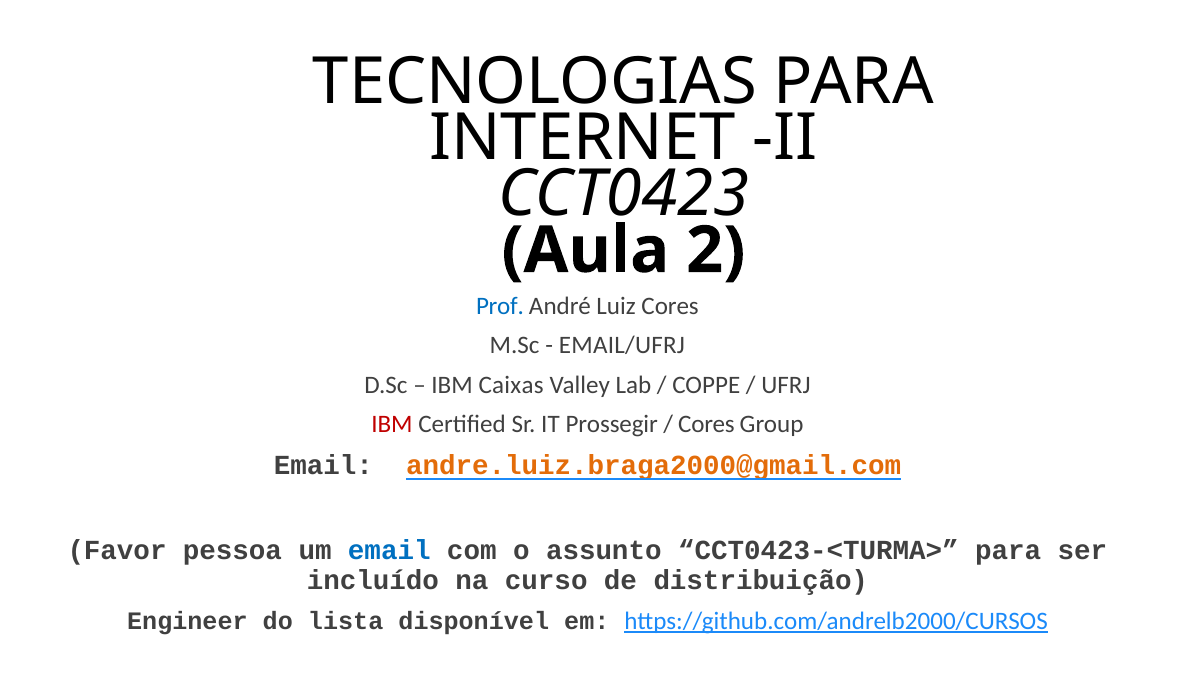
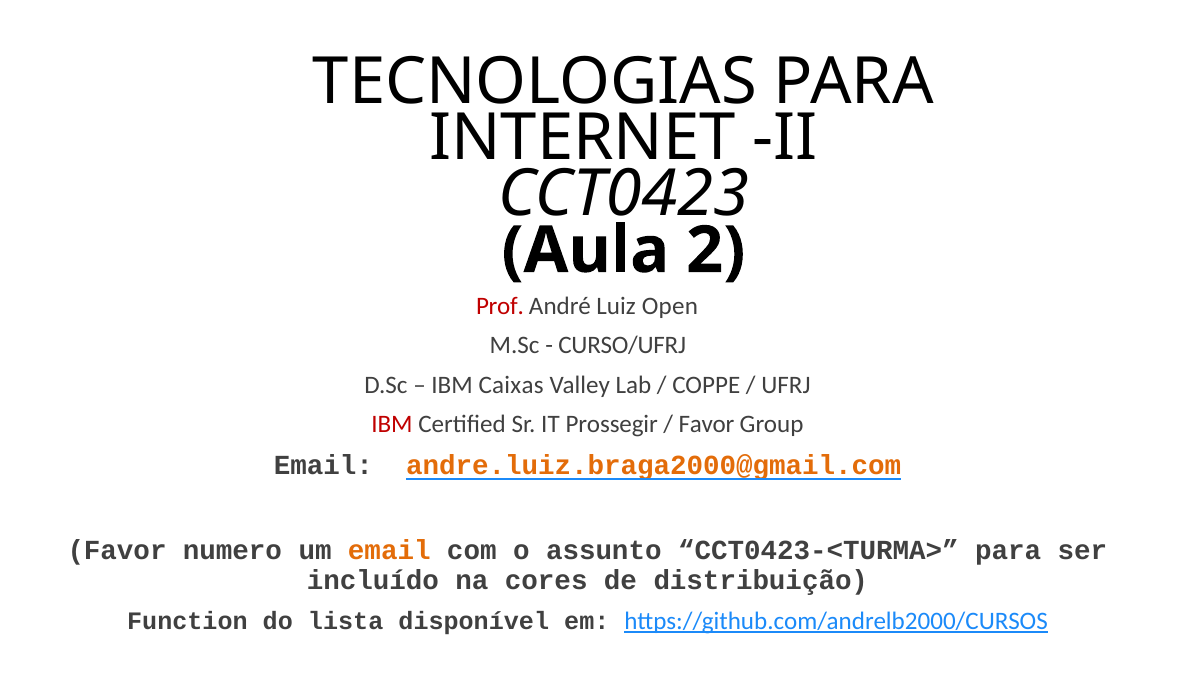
Prof colour: blue -> red
Cores at (670, 306): Cores -> Open
EMAIL/UFRJ: EMAIL/UFRJ -> CURSO/UFRJ
Cores at (706, 424): Cores -> Favor
pessoa: pessoa -> numero
email at (389, 550) colour: blue -> orange
curso: curso -> cores
Engineer: Engineer -> Function
